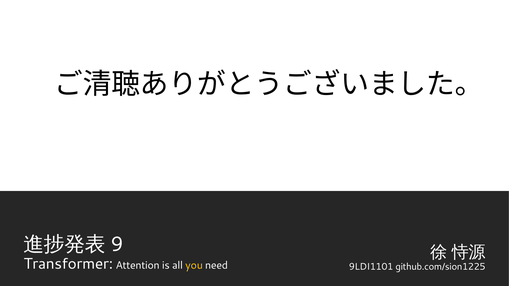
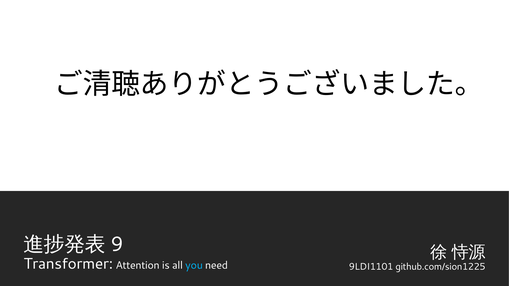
you colour: yellow -> light blue
